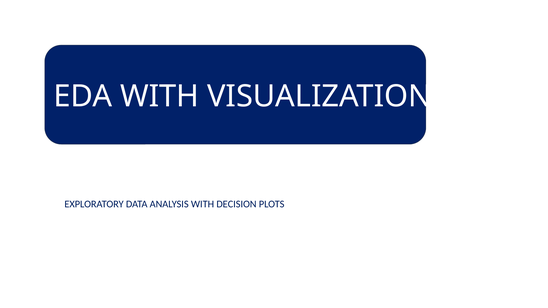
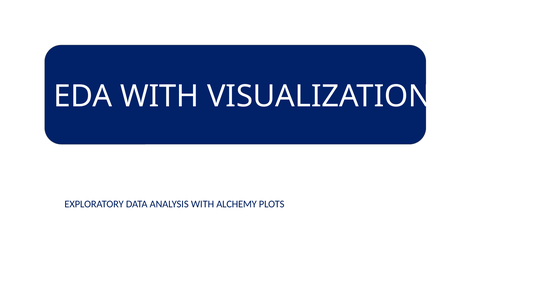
DECISION: DECISION -> ALCHEMY
